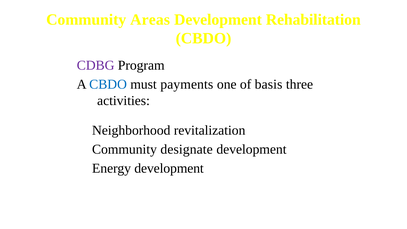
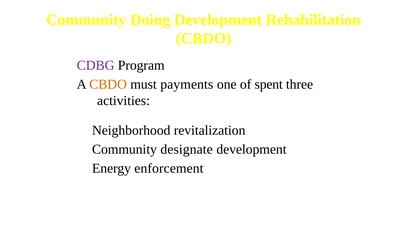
Areas: Areas -> Doing
CBDO at (108, 84) colour: blue -> orange
basis: basis -> spent
Energy development: development -> enforcement
